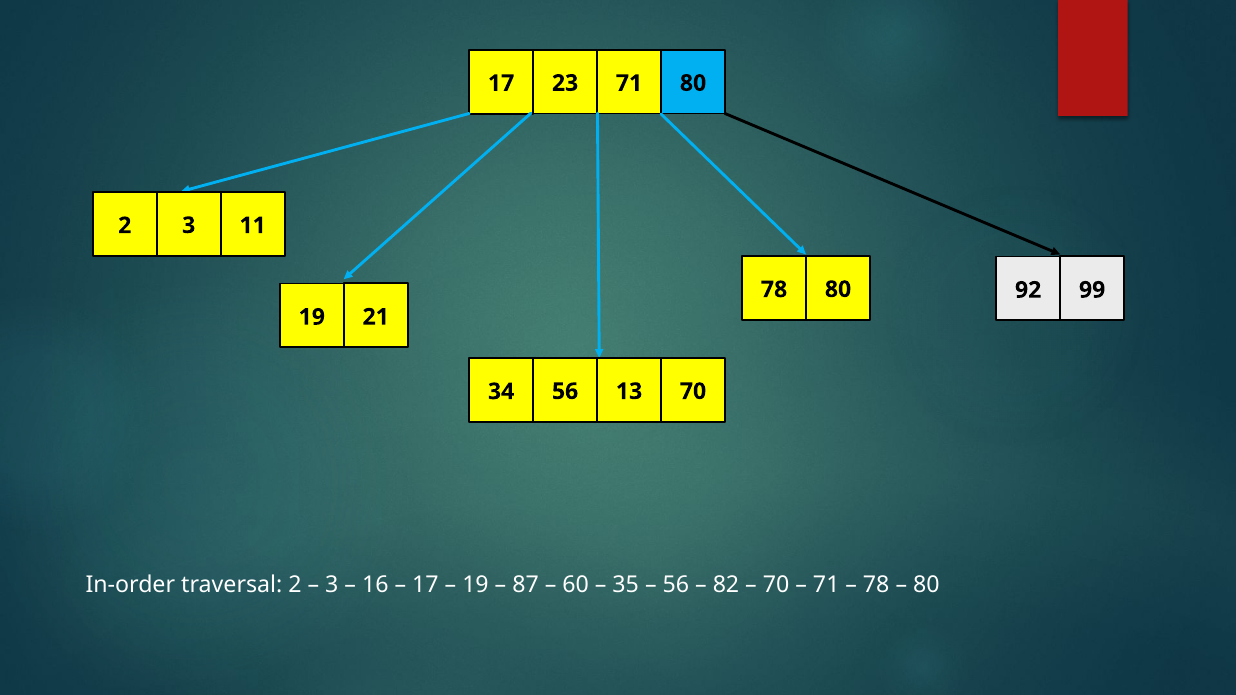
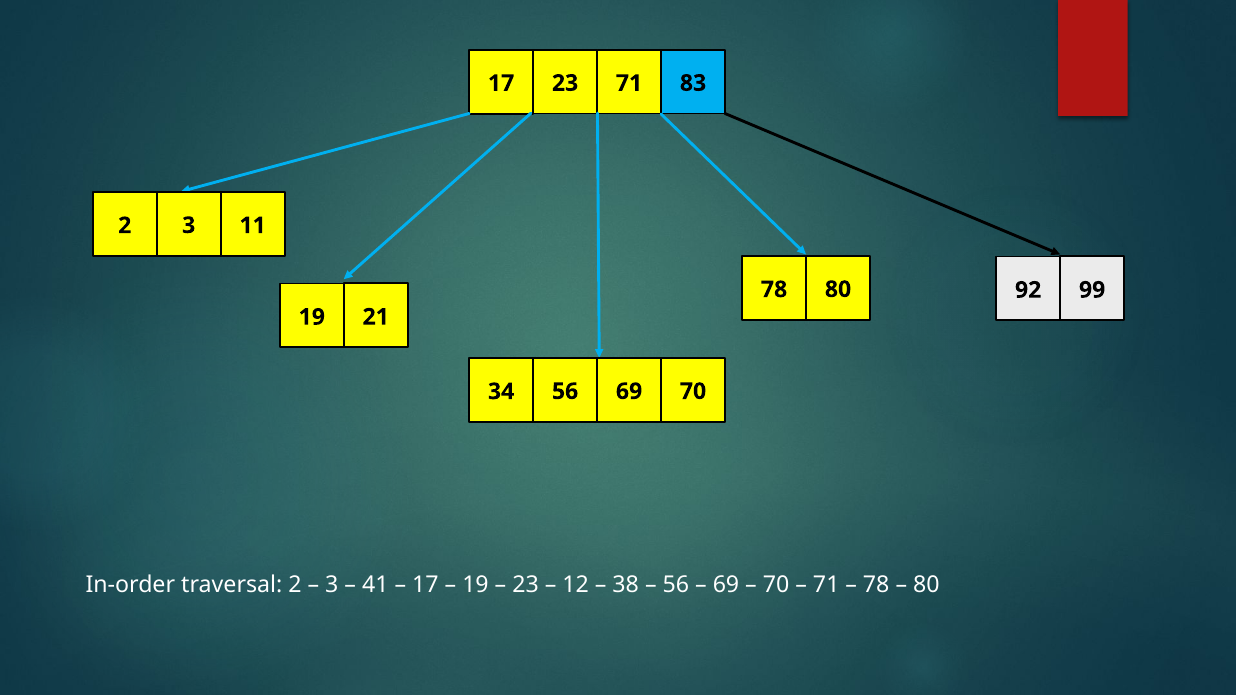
71 80: 80 -> 83
34 13: 13 -> 69
16: 16 -> 41
87 at (526, 585): 87 -> 23
60: 60 -> 12
35: 35 -> 38
82 at (726, 585): 82 -> 69
